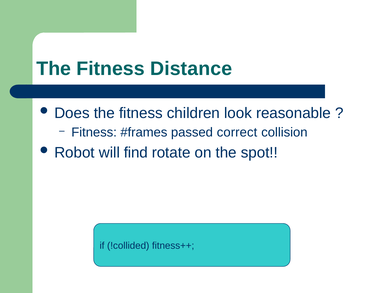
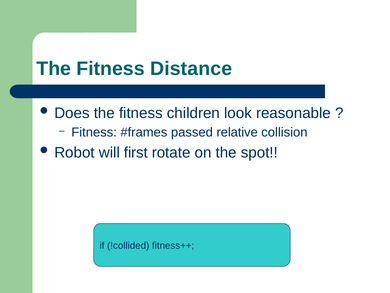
correct: correct -> relative
find: find -> first
